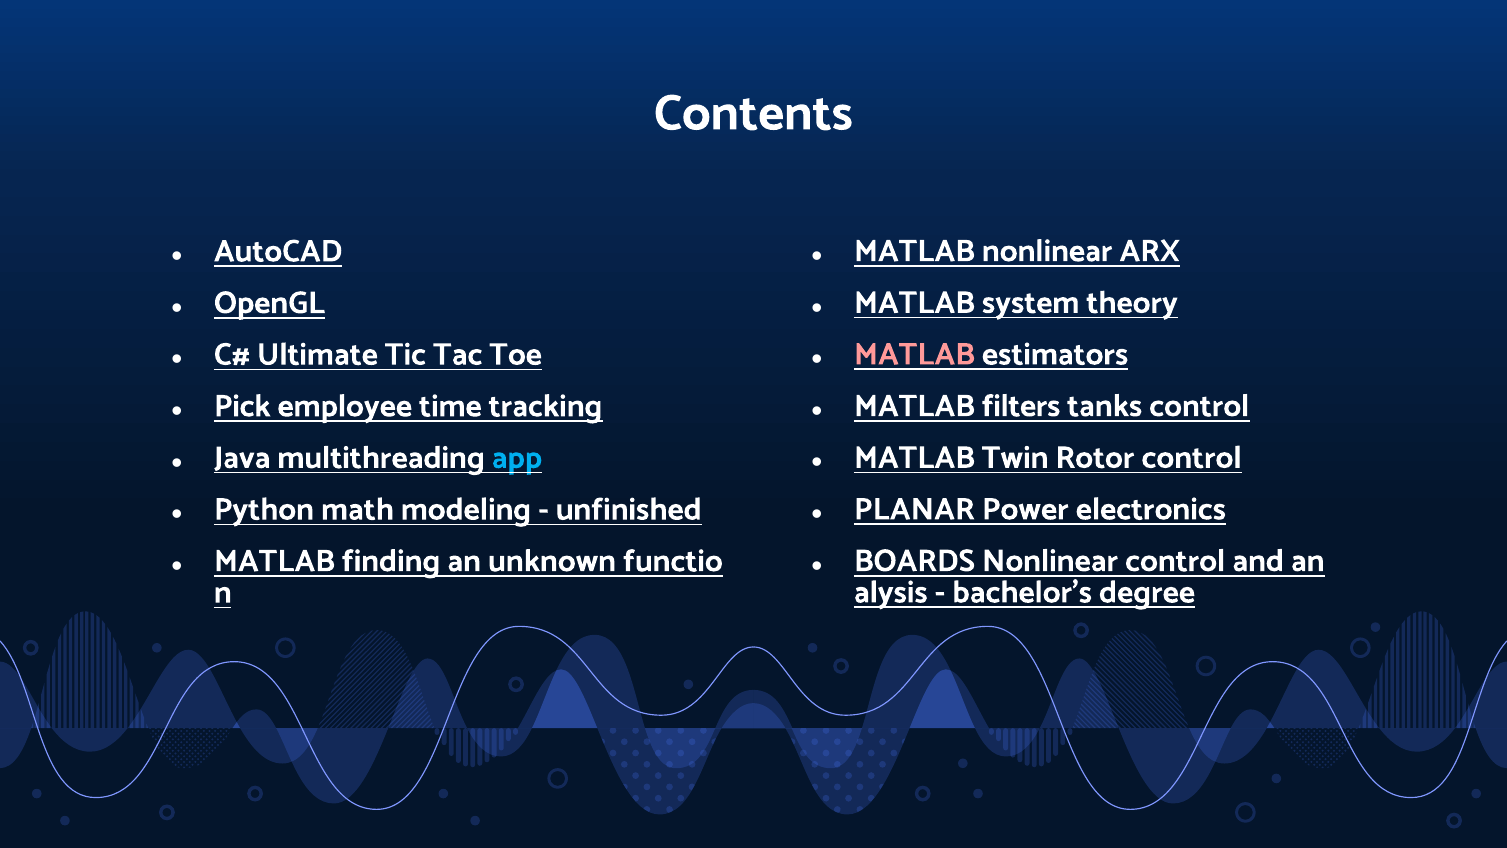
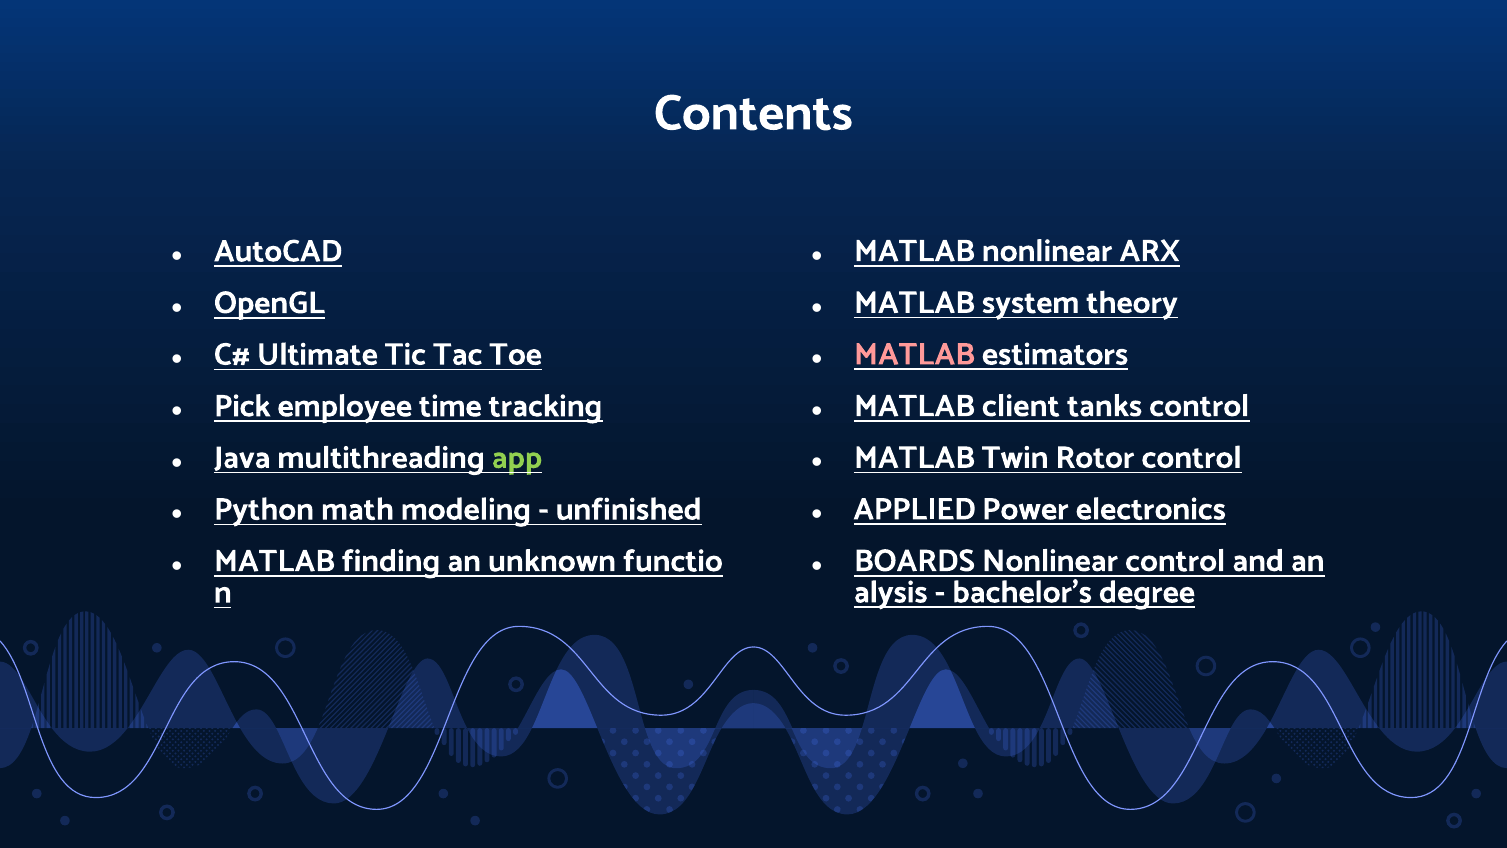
filters: filters -> client
app colour: light blue -> light green
PLANAR: PLANAR -> APPLIED
